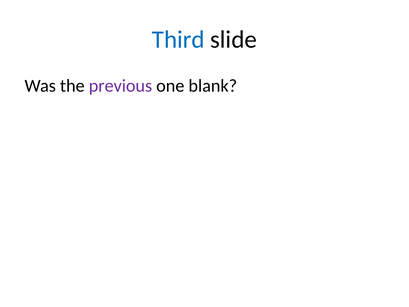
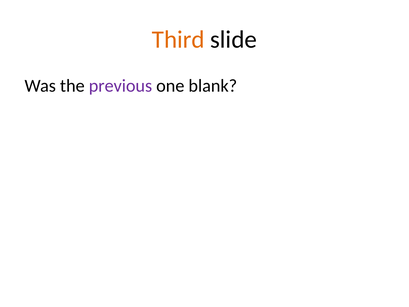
Third colour: blue -> orange
